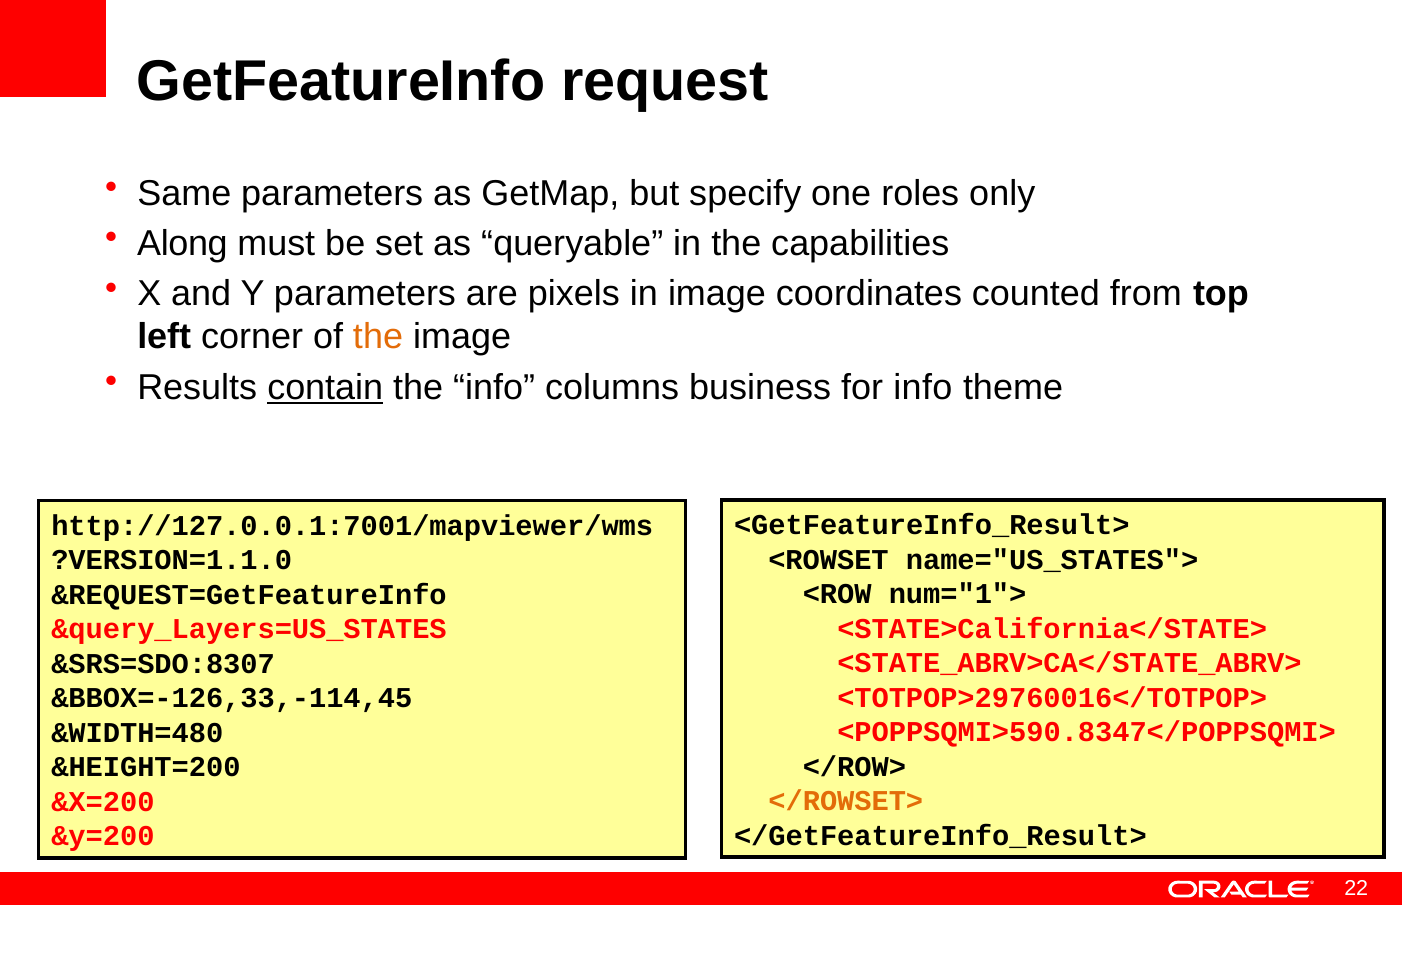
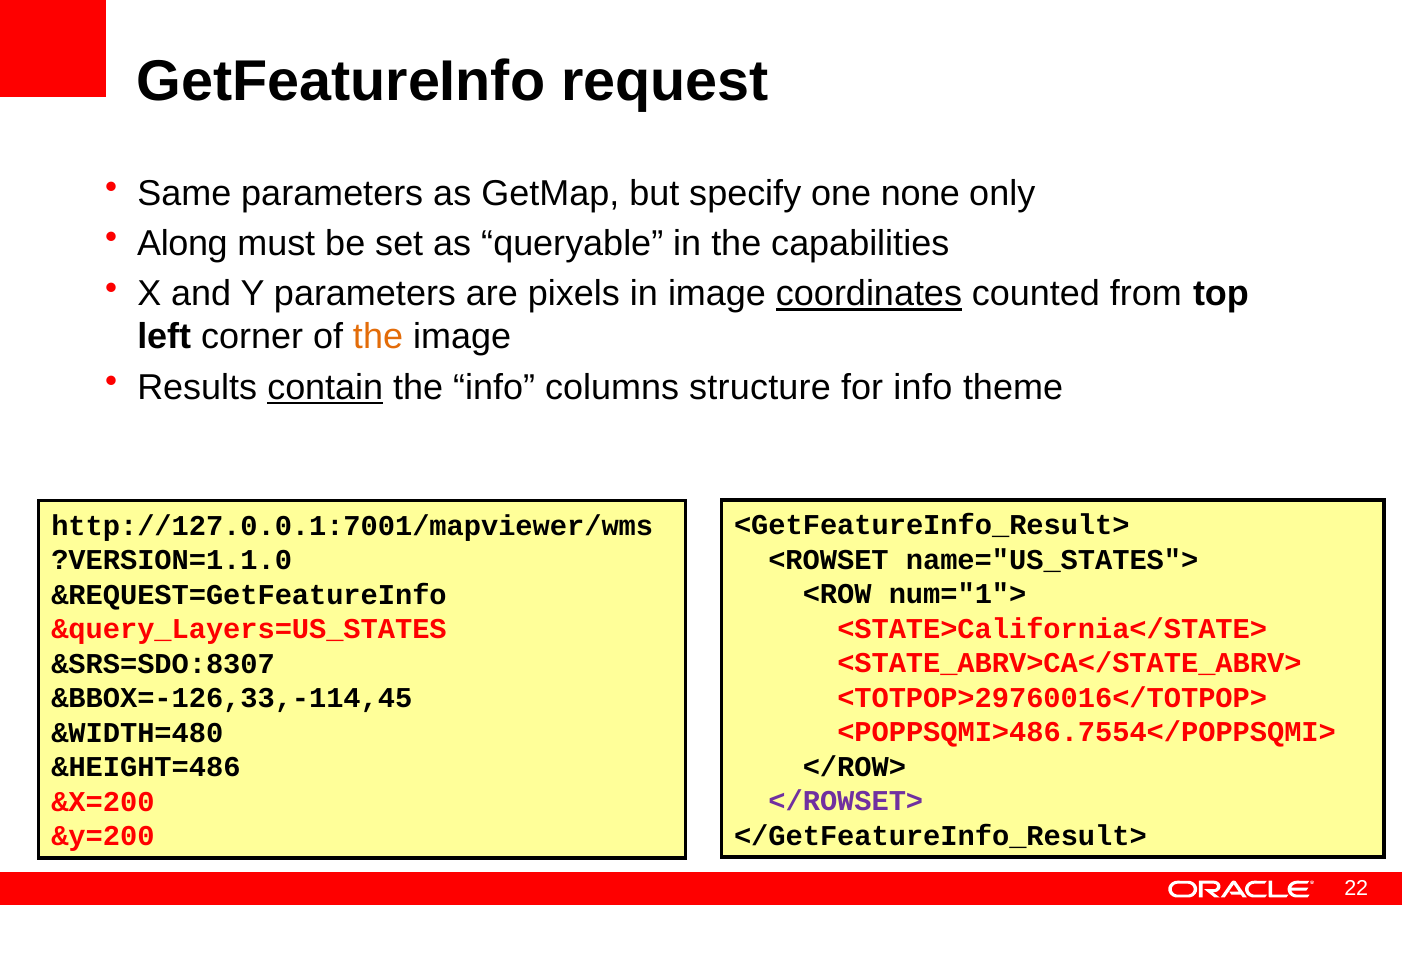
roles: roles -> none
coordinates underline: none -> present
business: business -> structure
<POPPSQMI>590.8347</POPPSQMI>: <POPPSQMI>590.8347</POPPSQMI> -> <POPPSQMI>486.7554</POPPSQMI>
&HEIGHT=200: &HEIGHT=200 -> &HEIGHT=486
</ROWSET> colour: orange -> purple
